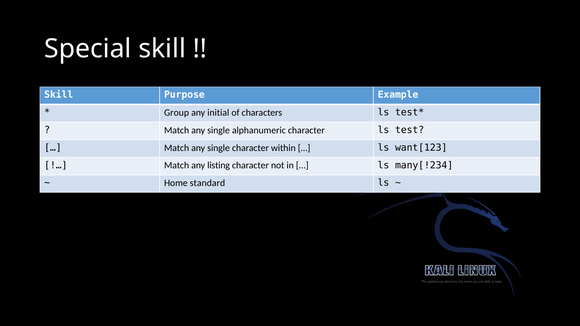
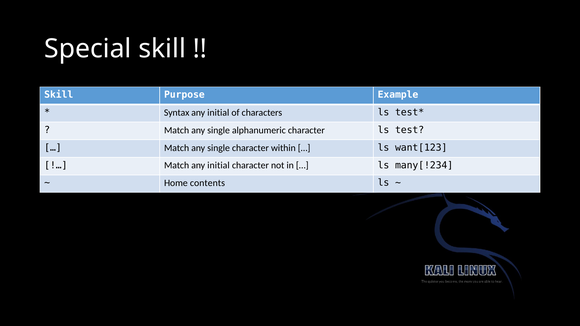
Group: Group -> Syntax
Match any listing: listing -> initial
standard: standard -> contents
